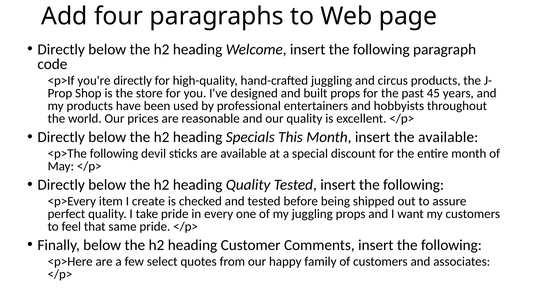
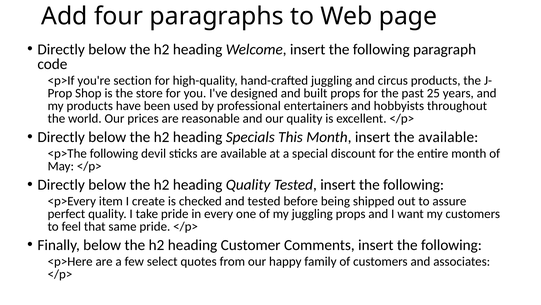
you're directly: directly -> section
45: 45 -> 25
